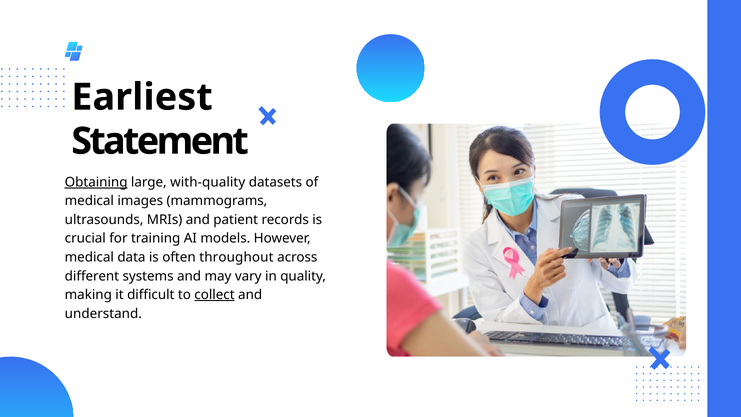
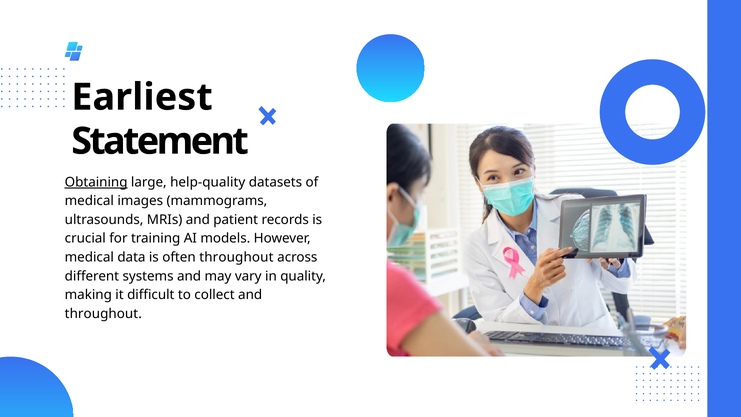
with-quality: with-quality -> help-quality
collect underline: present -> none
understand at (103, 313): understand -> throughout
